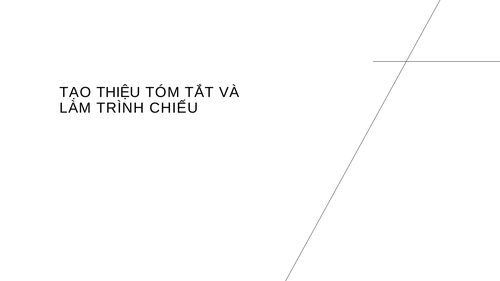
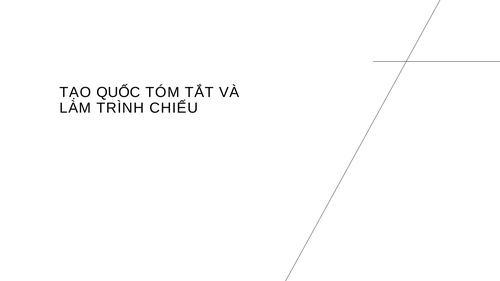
THIỆU: THIỆU -> QUỐC
